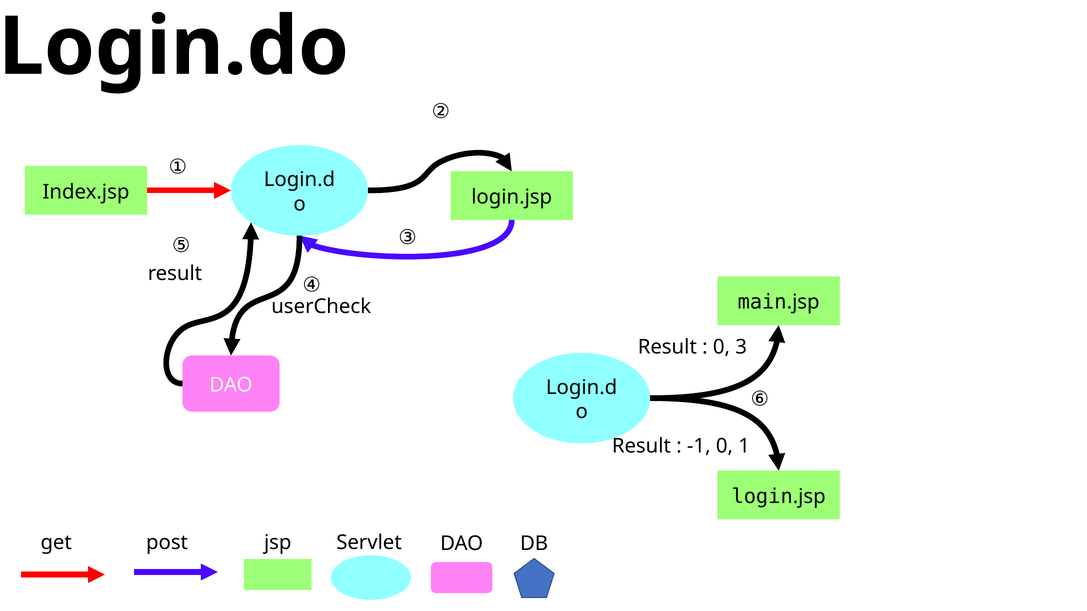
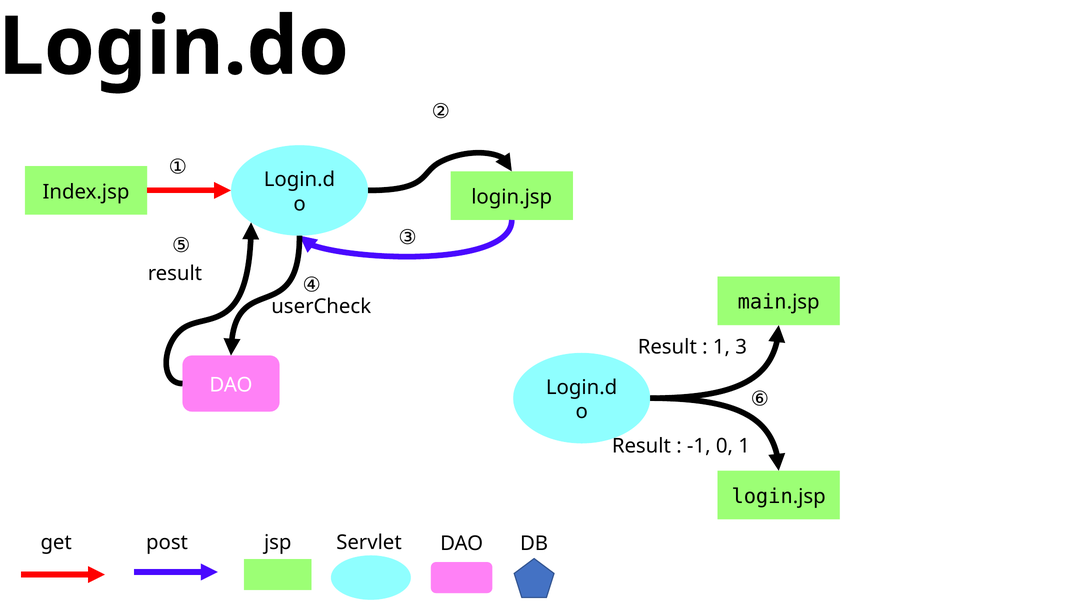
0 at (721, 347): 0 -> 1
